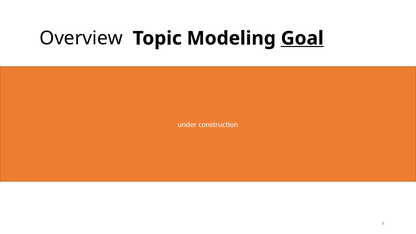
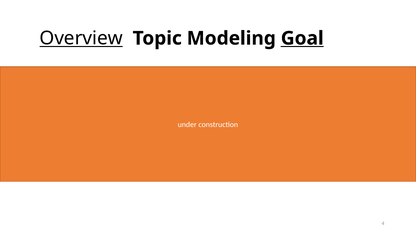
Overview underline: none -> present
